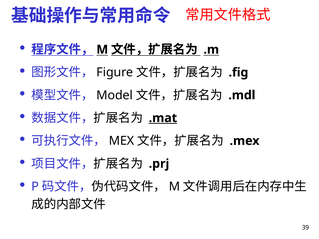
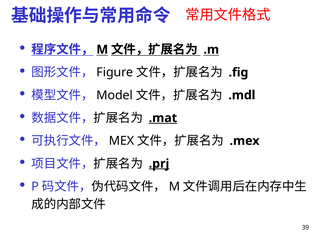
.prj underline: none -> present
